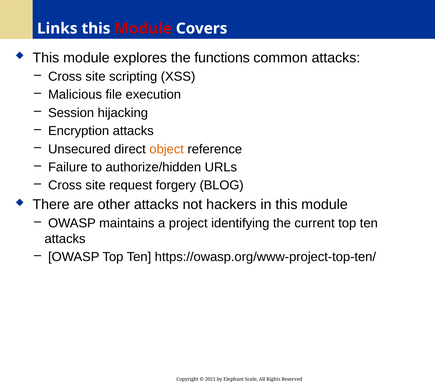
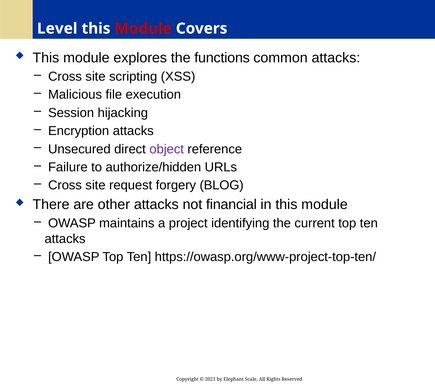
Links: Links -> Level
object colour: orange -> purple
hackers: hackers -> financial
